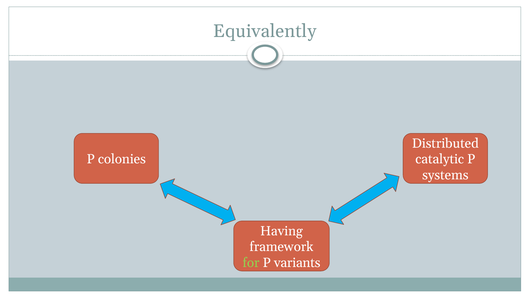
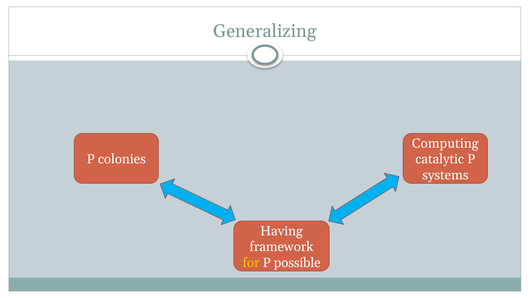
Equivalently: Equivalently -> Generalizing
Distributed: Distributed -> Computing
for colour: light green -> yellow
variants: variants -> possible
